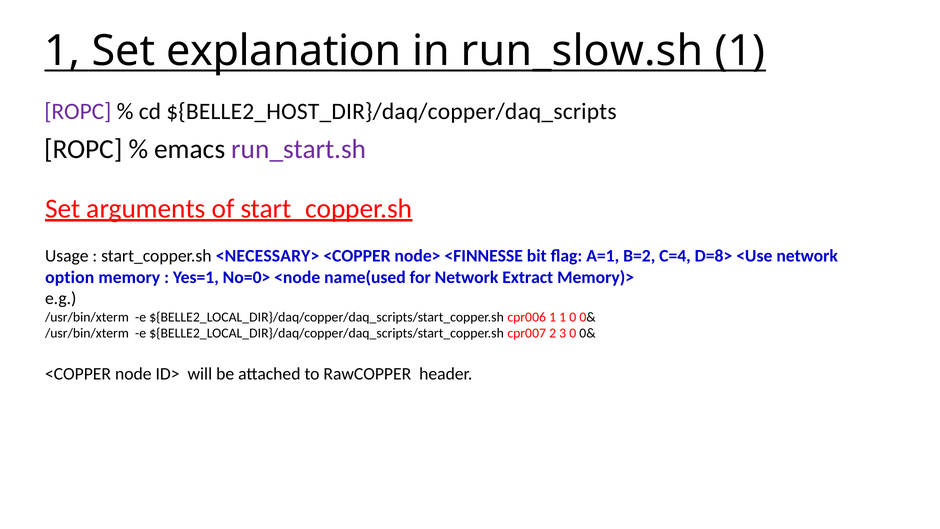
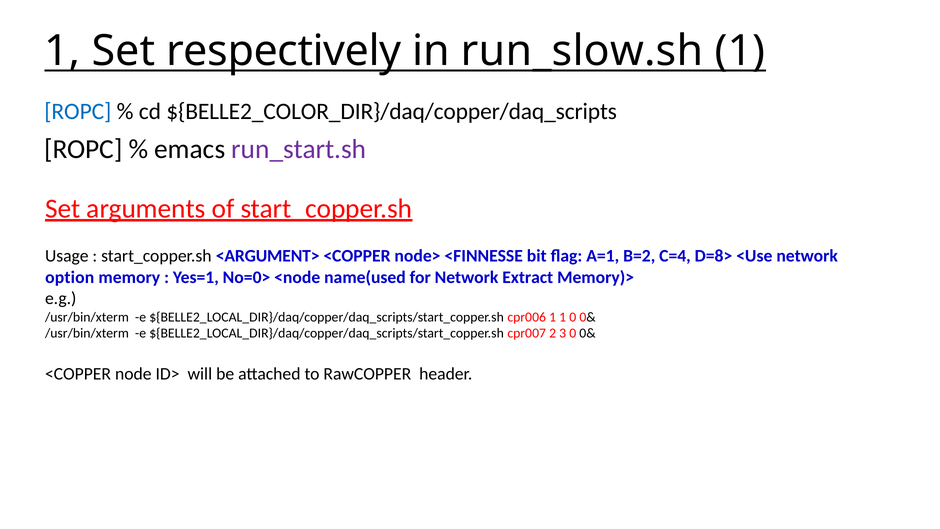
explanation: explanation -> respectively
ROPC at (78, 112) colour: purple -> blue
${BELLE2_HOST_DIR}/daq/copper/daq_scripts: ${BELLE2_HOST_DIR}/daq/copper/daq_scripts -> ${BELLE2_COLOR_DIR}/daq/copper/daq_scripts
<NECESSARY>: <NECESSARY> -> <ARGUMENT>
